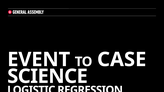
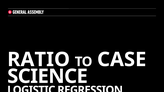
EVENT: EVENT -> RATIO
